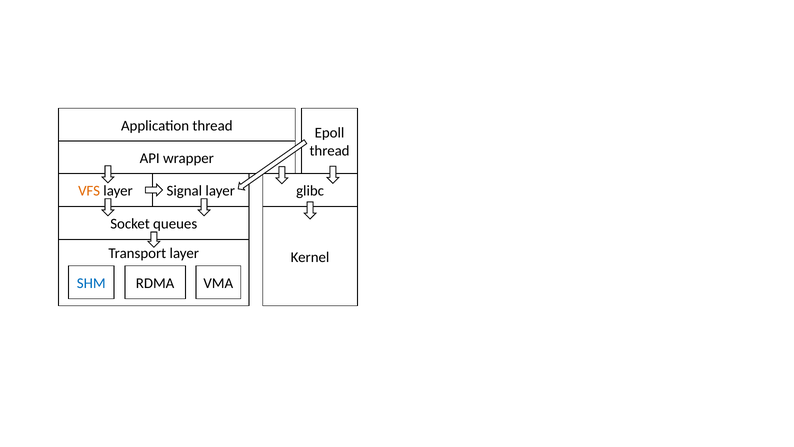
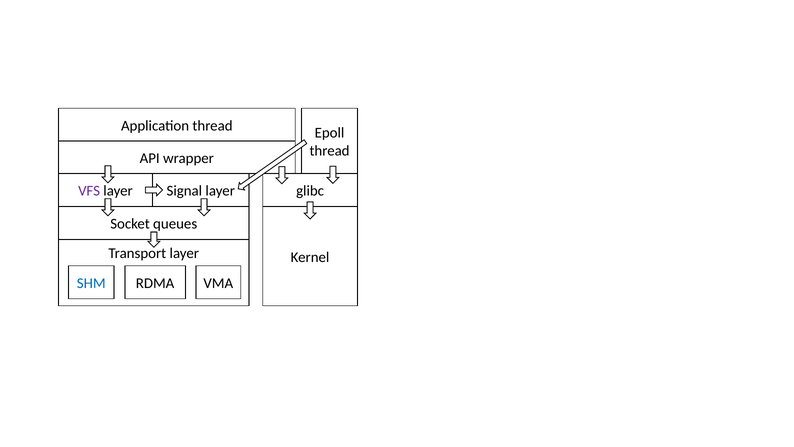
VFS colour: orange -> purple
